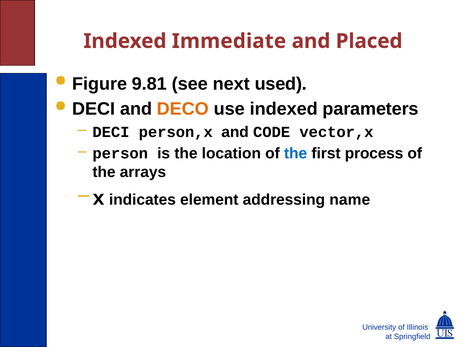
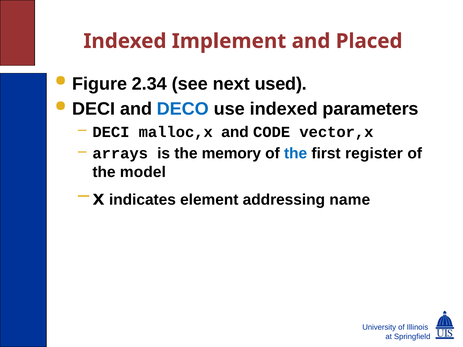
Immediate: Immediate -> Implement
9.81: 9.81 -> 2.34
DECO colour: orange -> blue
person,x: person,x -> malloc,x
person: person -> arrays
location: location -> memory
process: process -> register
arrays: arrays -> model
